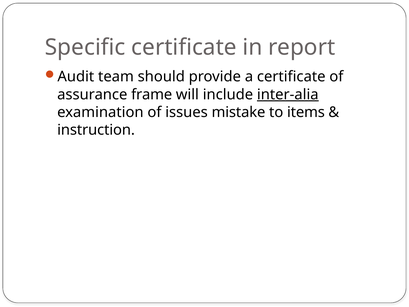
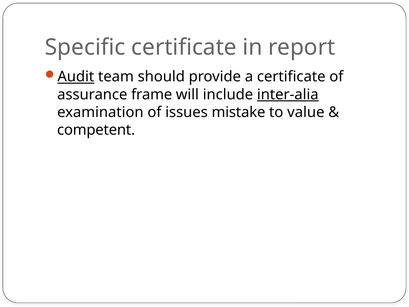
Audit underline: none -> present
items: items -> value
instruction: instruction -> competent
